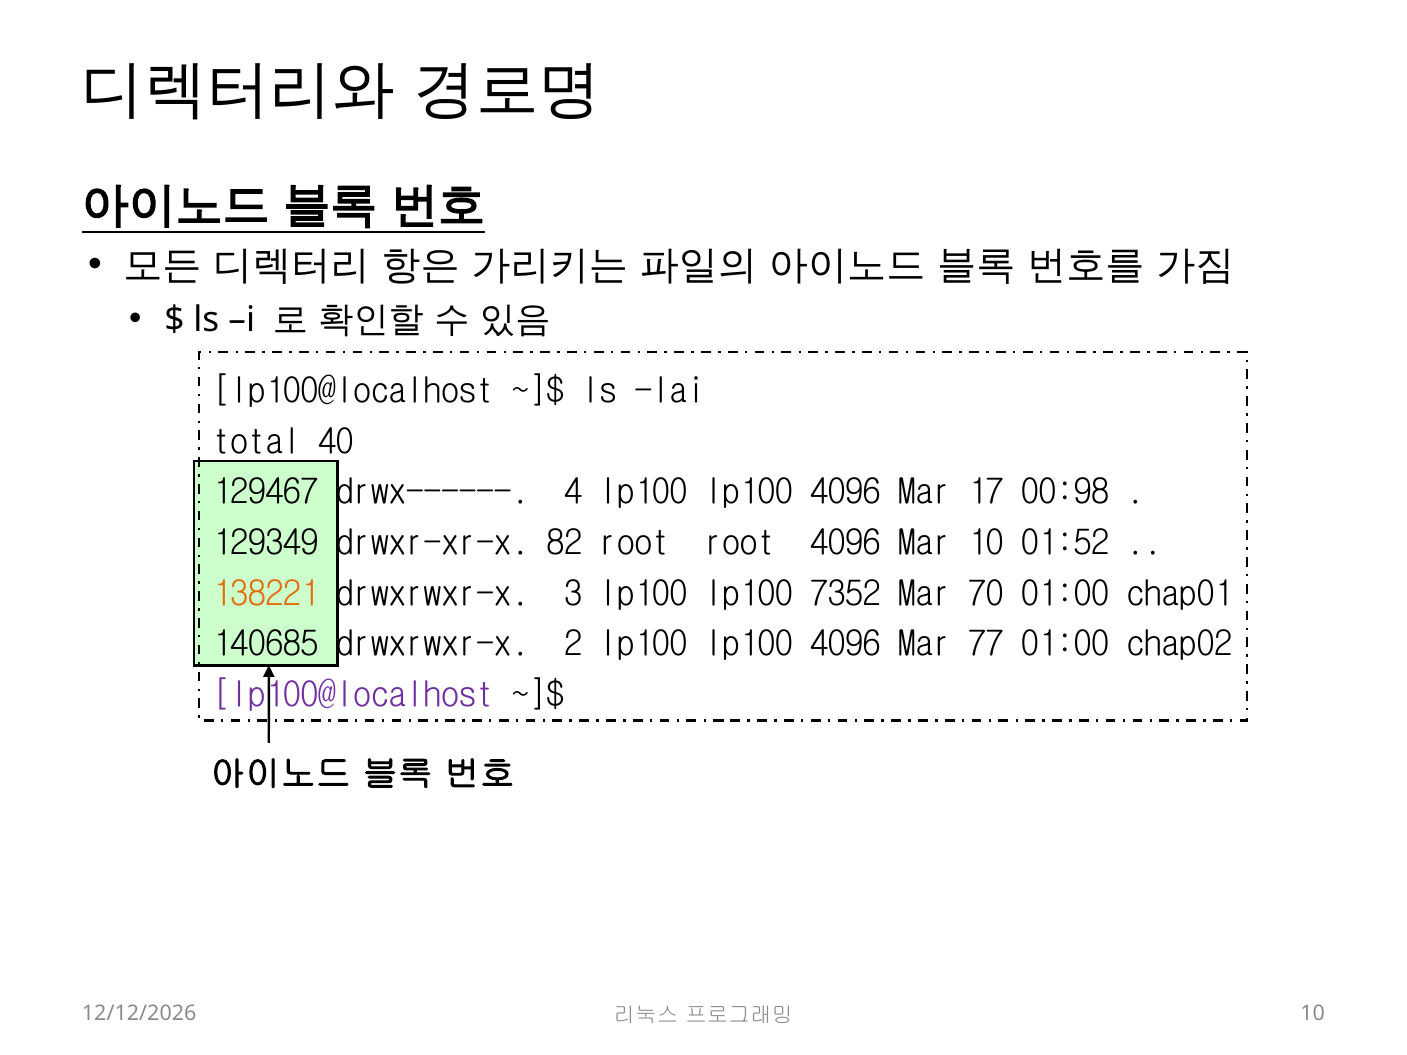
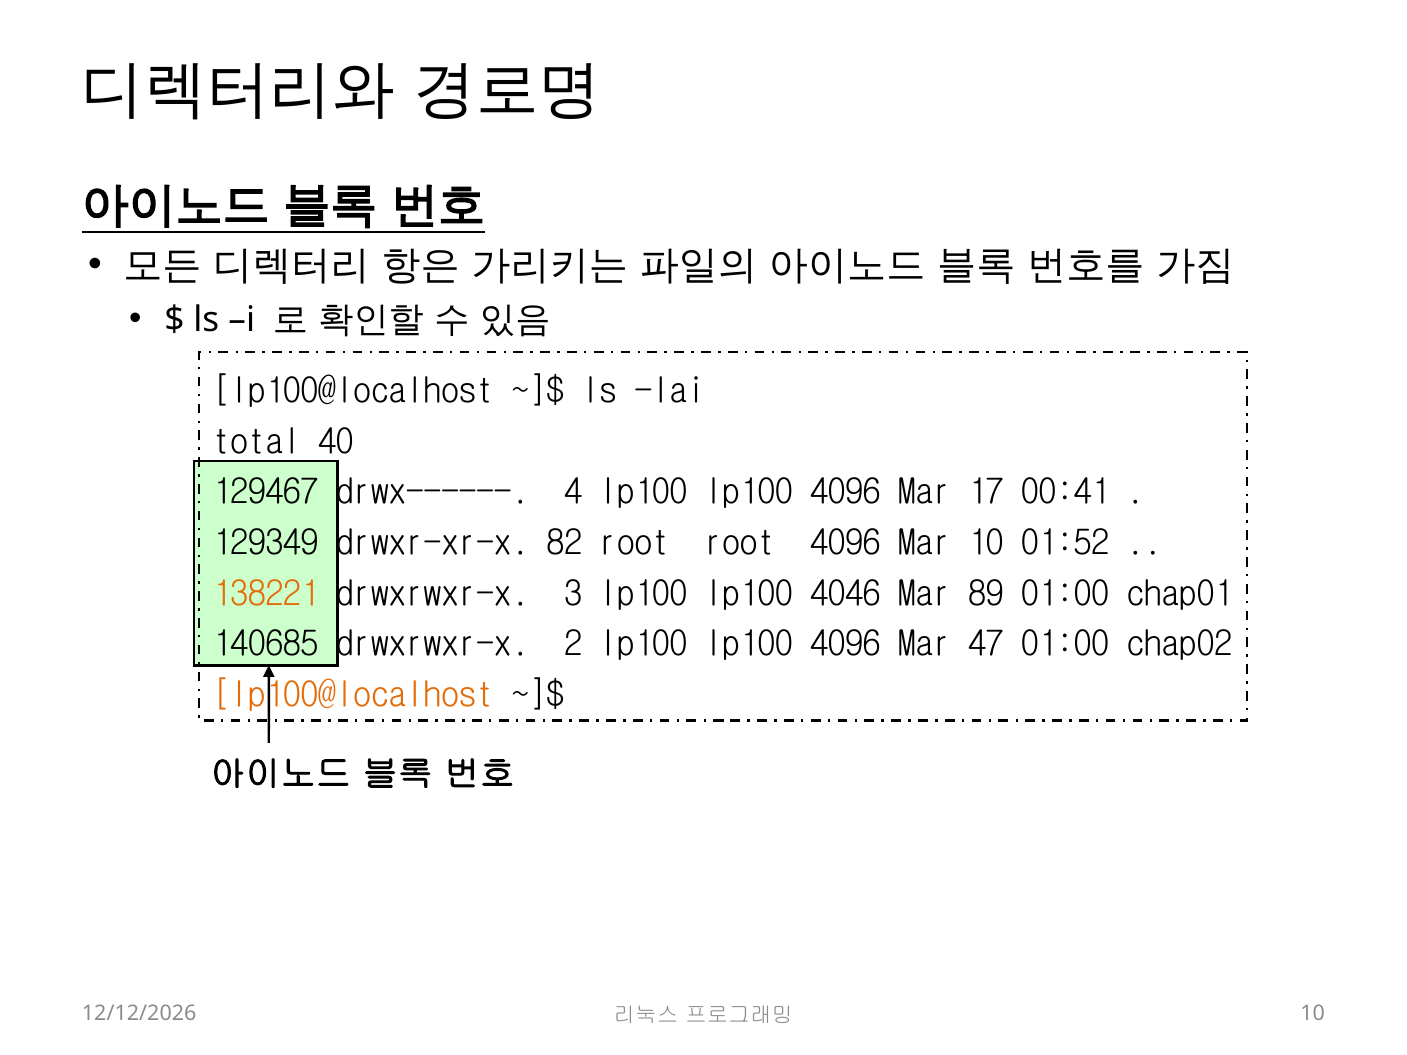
00:98: 00:98 -> 00:41
7352: 7352 -> 4046
70: 70 -> 89
77: 77 -> 47
lp100@localhost at (353, 695) colour: purple -> orange
